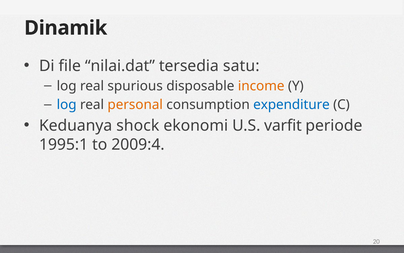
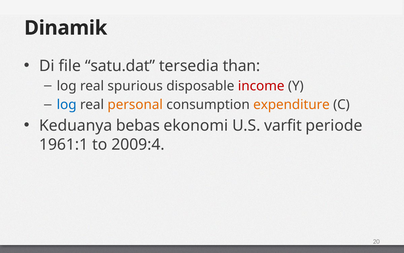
nilai.dat: nilai.dat -> satu.dat
satu: satu -> than
income colour: orange -> red
expenditure colour: blue -> orange
shock: shock -> bebas
1995:1: 1995:1 -> 1961:1
